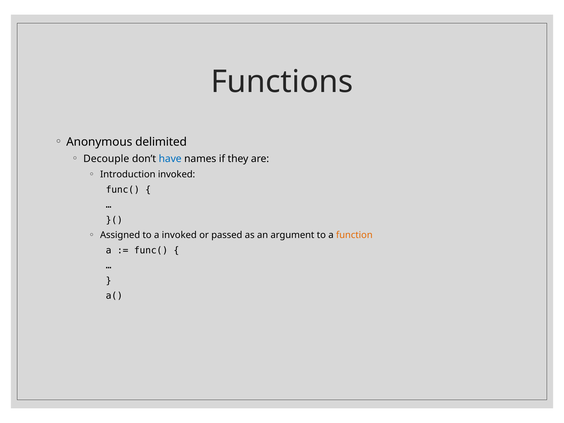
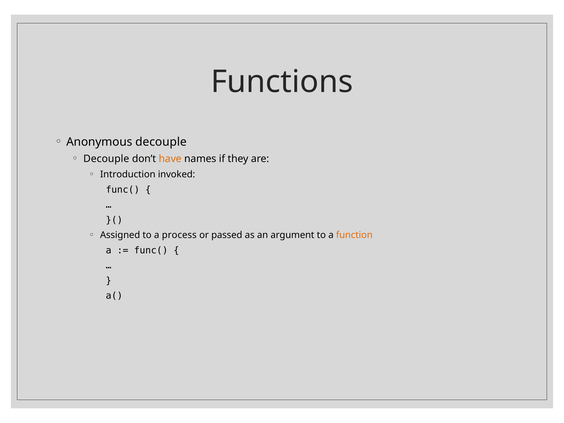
Anonymous delimited: delimited -> decouple
have colour: blue -> orange
a invoked: invoked -> process
